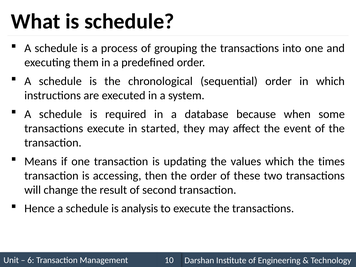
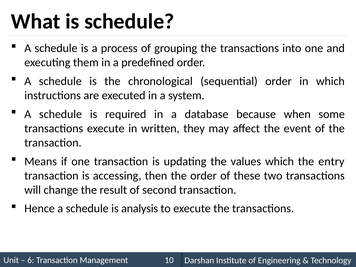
started: started -> written
times: times -> entry
